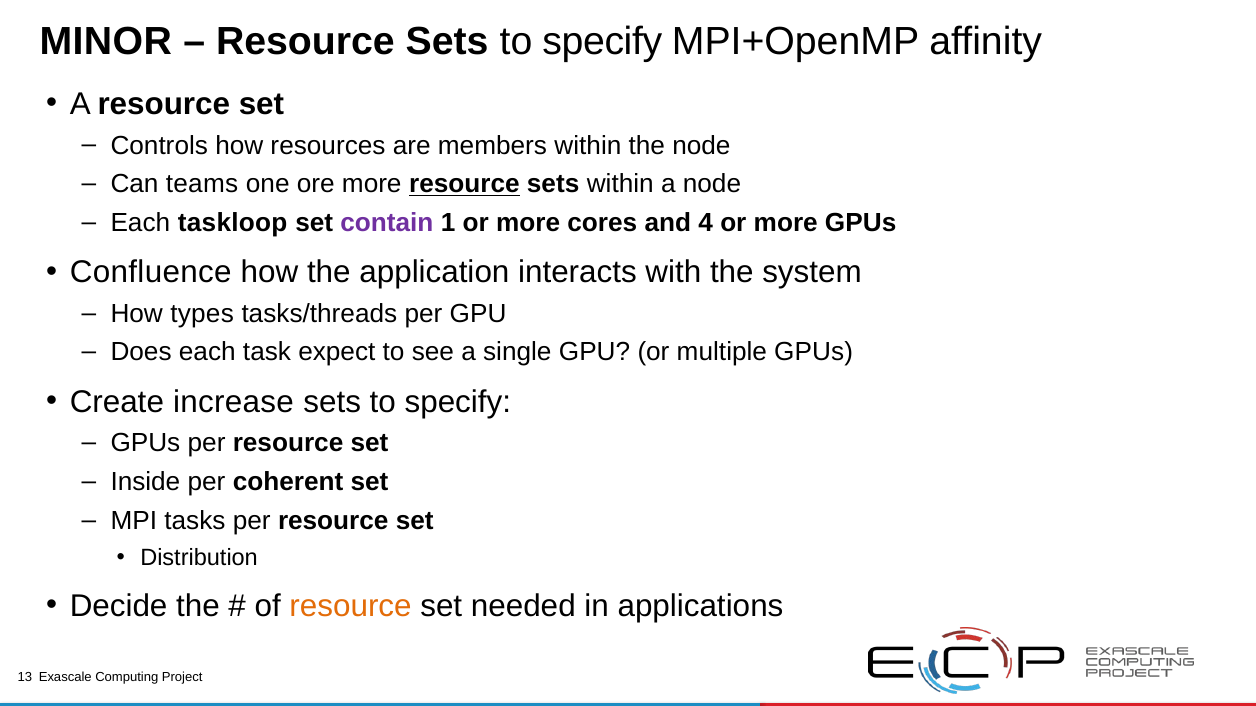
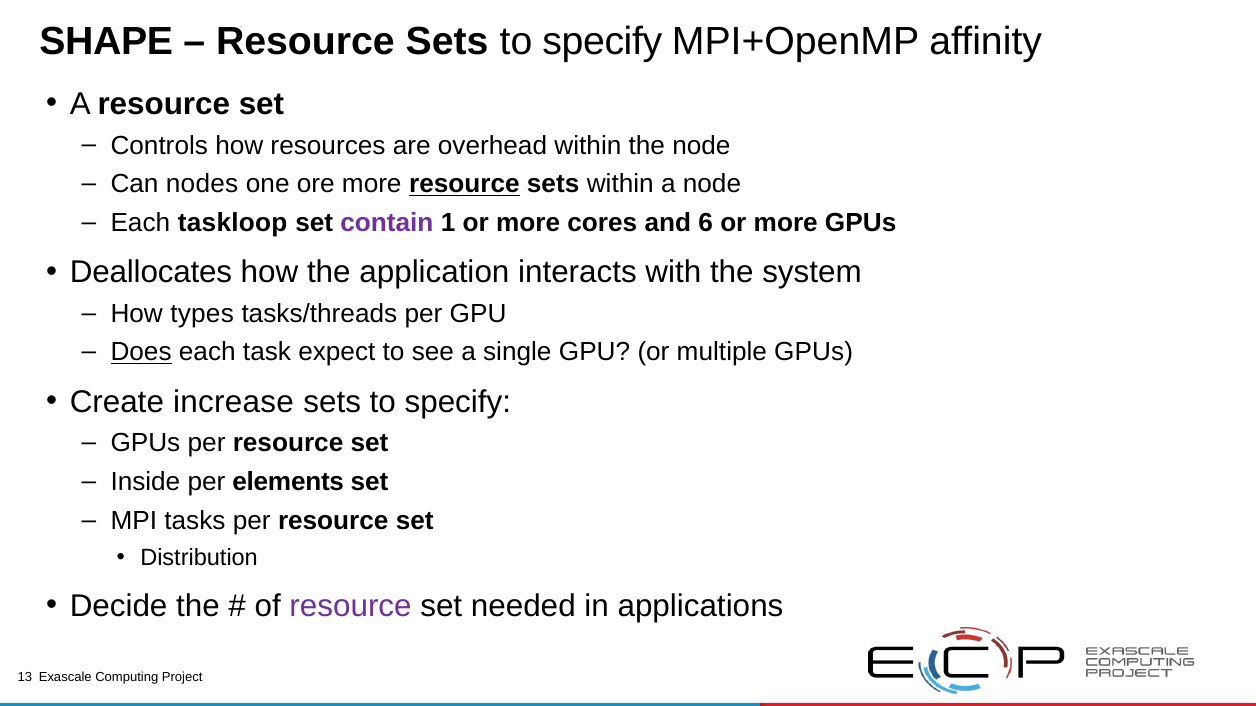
MINOR: MINOR -> SHAPE
members: members -> overhead
teams: teams -> nodes
4: 4 -> 6
Confluence: Confluence -> Deallocates
Does underline: none -> present
coherent: coherent -> elements
resource at (351, 606) colour: orange -> purple
